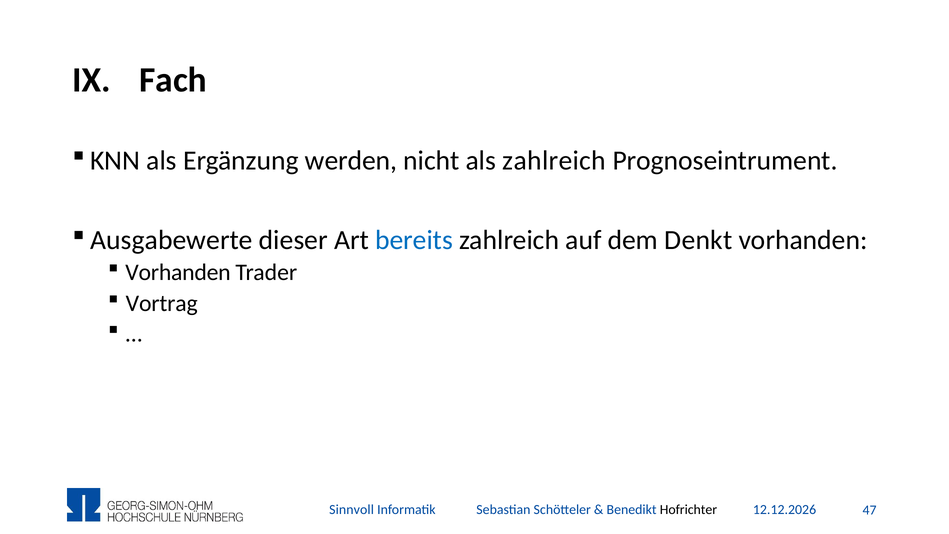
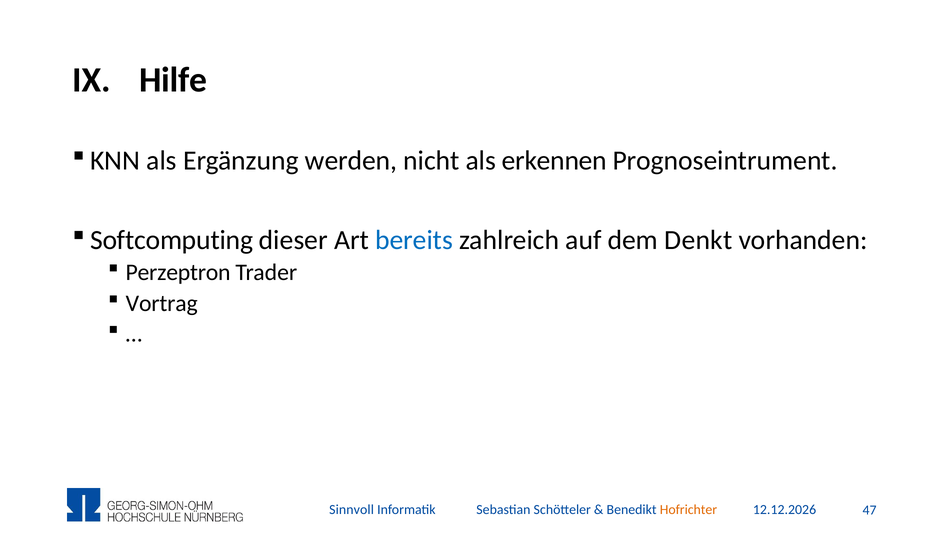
Fach: Fach -> Hilfe
als zahlreich: zahlreich -> erkennen
Ausgabewerte: Ausgabewerte -> Softcomputing
Vorhanden at (178, 273): Vorhanden -> Perzeptron
Hofrichter colour: black -> orange
